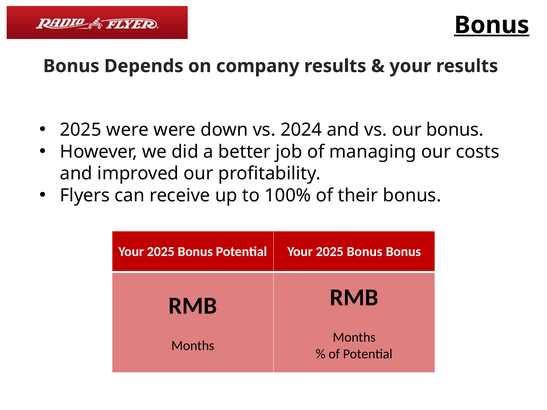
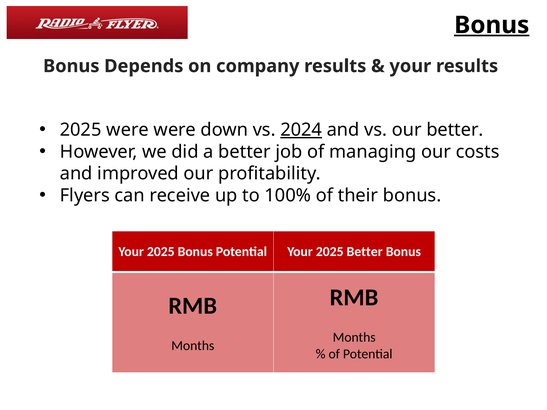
2024 underline: none -> present
our bonus: bonus -> better
Bonus at (365, 252): Bonus -> Better
